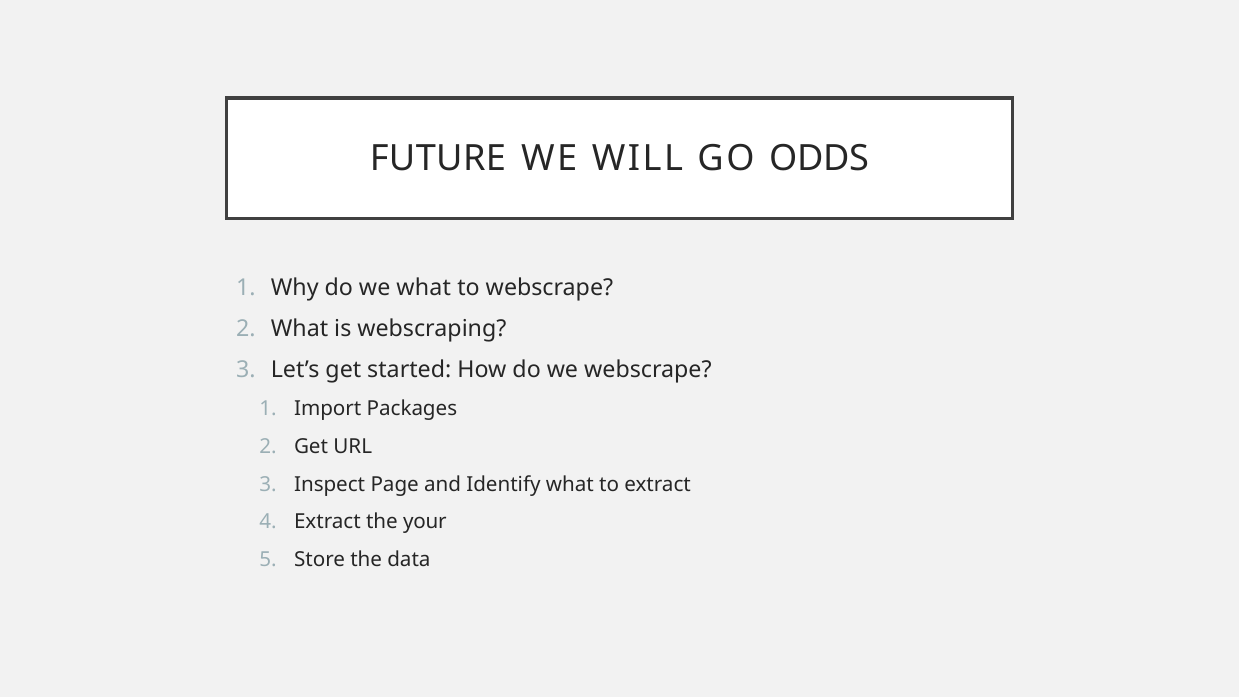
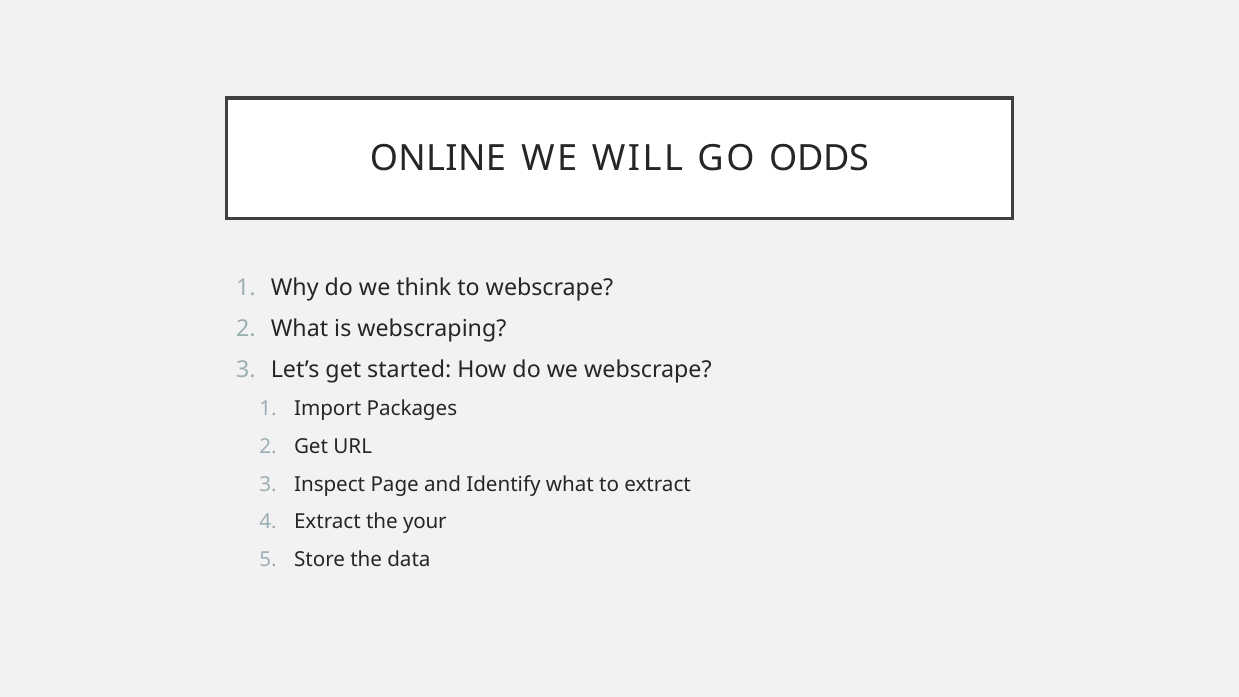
FUTURE: FUTURE -> ONLINE
we what: what -> think
